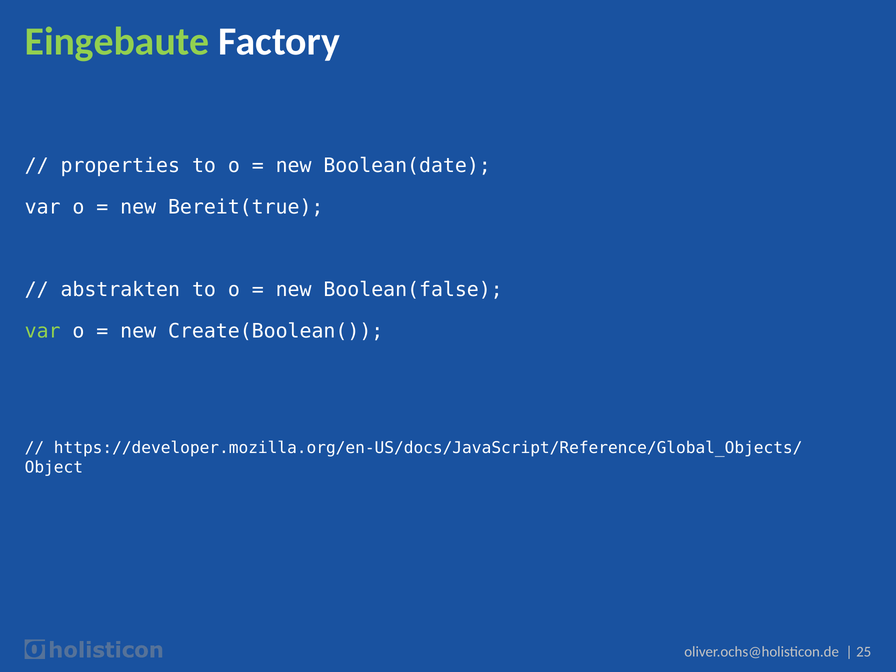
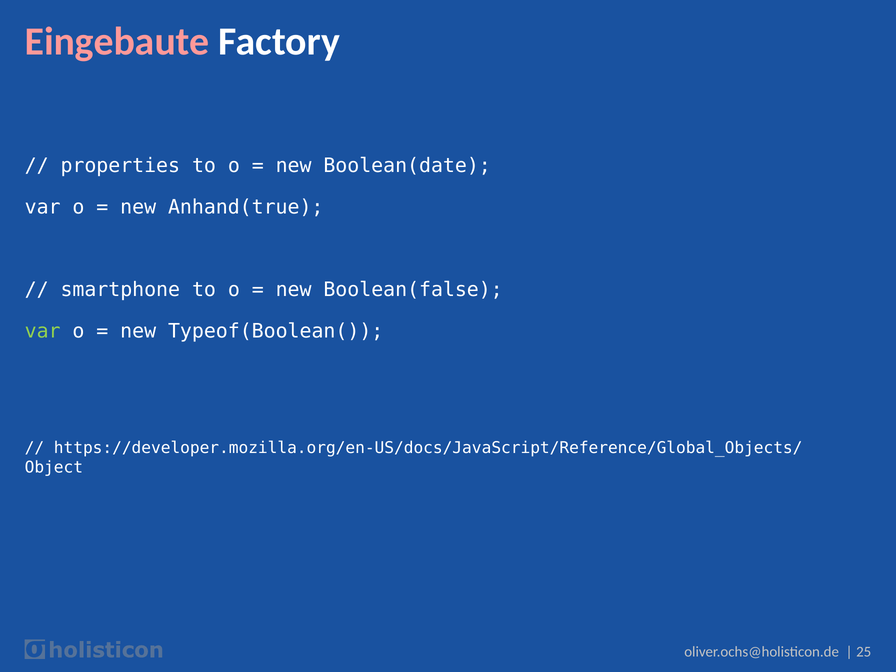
Eingebaute colour: light green -> pink
Bereit(true: Bereit(true -> Anhand(true
abstrakten: abstrakten -> smartphone
Create(Boolean(: Create(Boolean( -> Typeof(Boolean(
